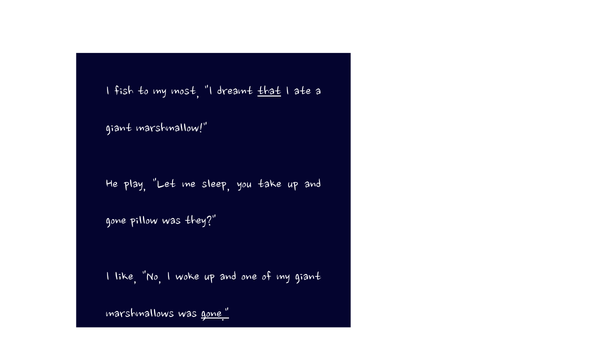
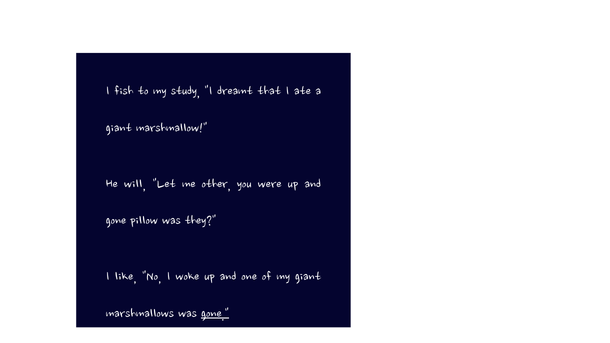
most: most -> study
that underline: present -> none
play: play -> will
sleep: sleep -> other
take: take -> were
